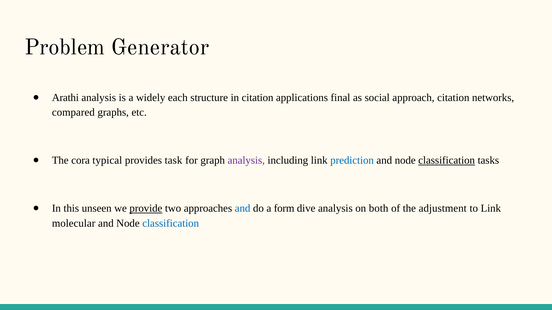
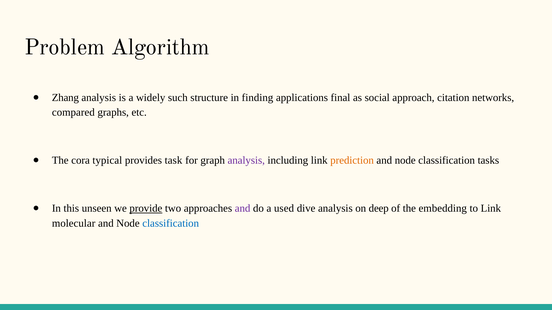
Generator: Generator -> Algorithm
Arathi: Arathi -> Zhang
each: each -> such
in citation: citation -> finding
prediction colour: blue -> orange
classification at (447, 161) underline: present -> none
and at (243, 209) colour: blue -> purple
form: form -> used
both: both -> deep
adjustment: adjustment -> embedding
